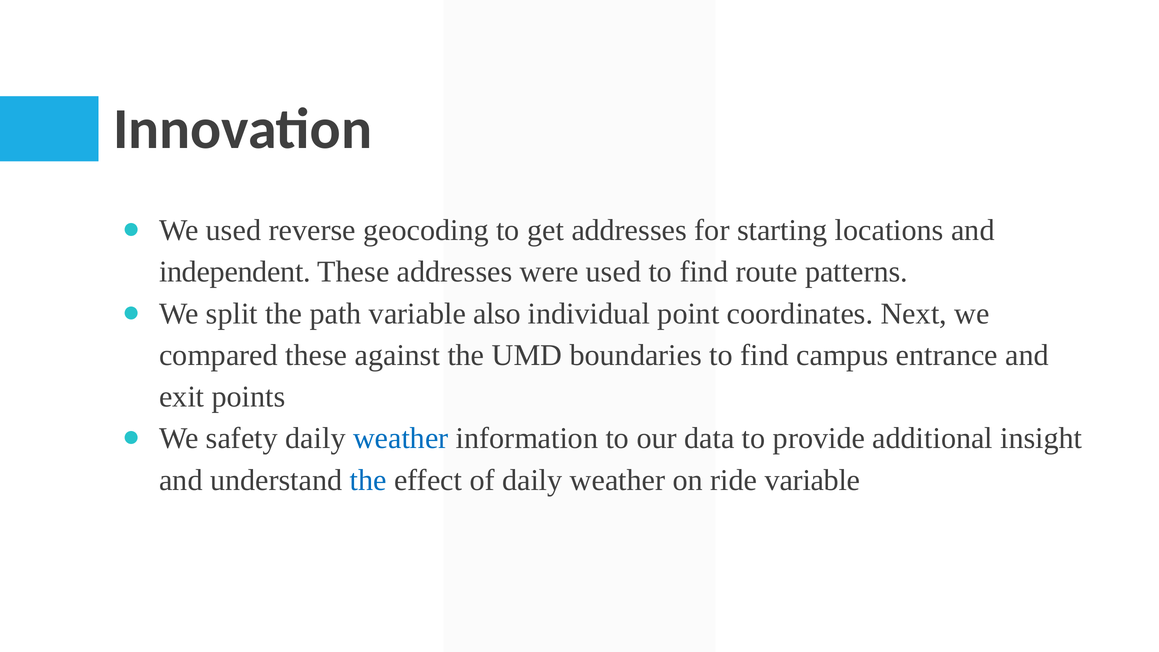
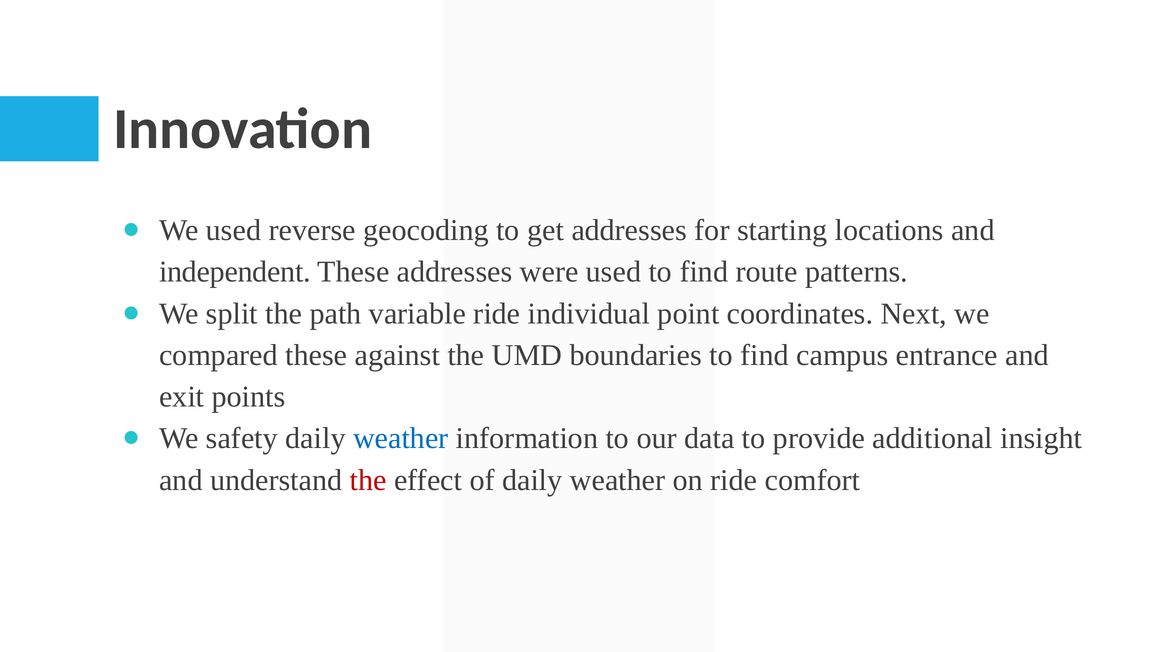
variable also: also -> ride
the at (368, 480) colour: blue -> red
ride variable: variable -> comfort
